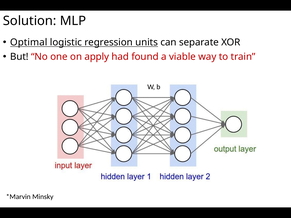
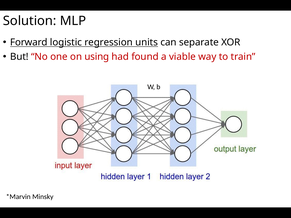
Optimal: Optimal -> Forward
apply: apply -> using
